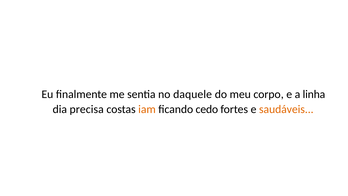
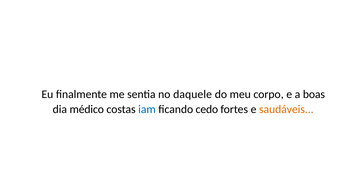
linha: linha -> boas
precisa: precisa -> médico
iam colour: orange -> blue
